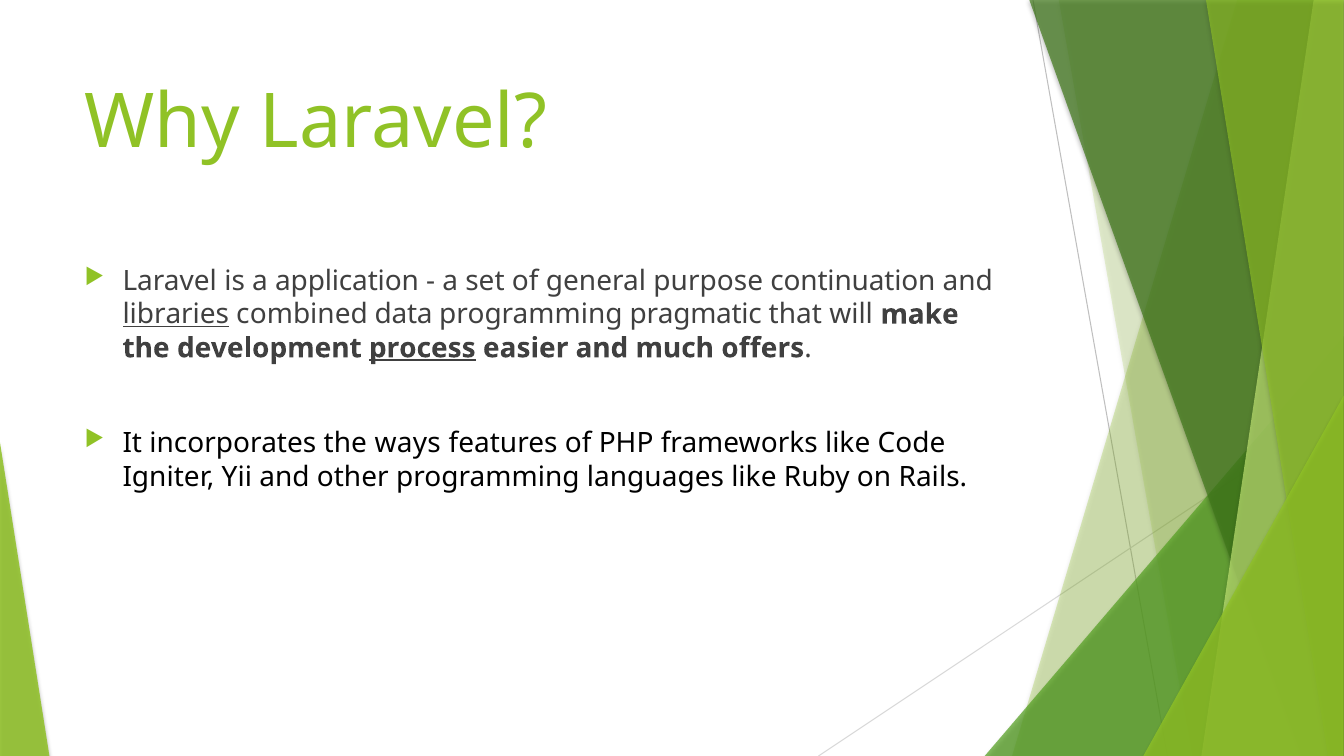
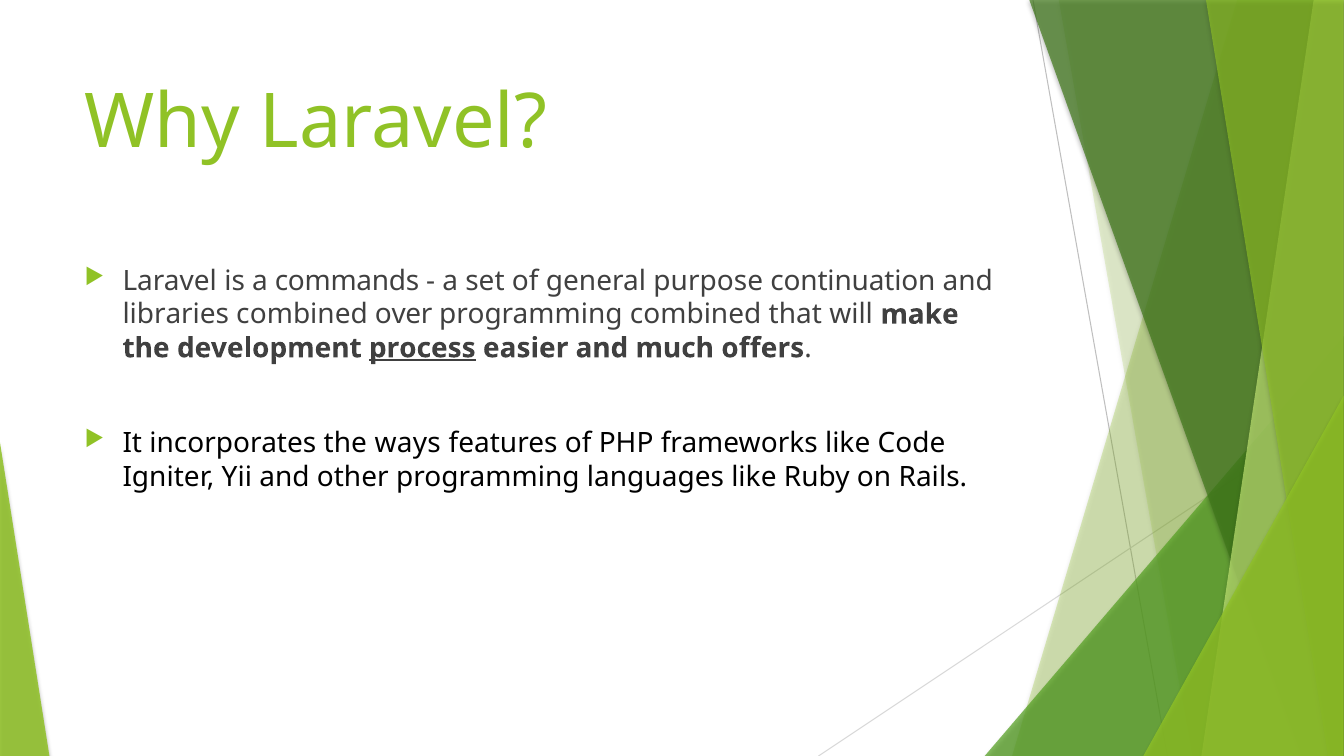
application: application -> commands
libraries underline: present -> none
data: data -> over
programming pragmatic: pragmatic -> combined
